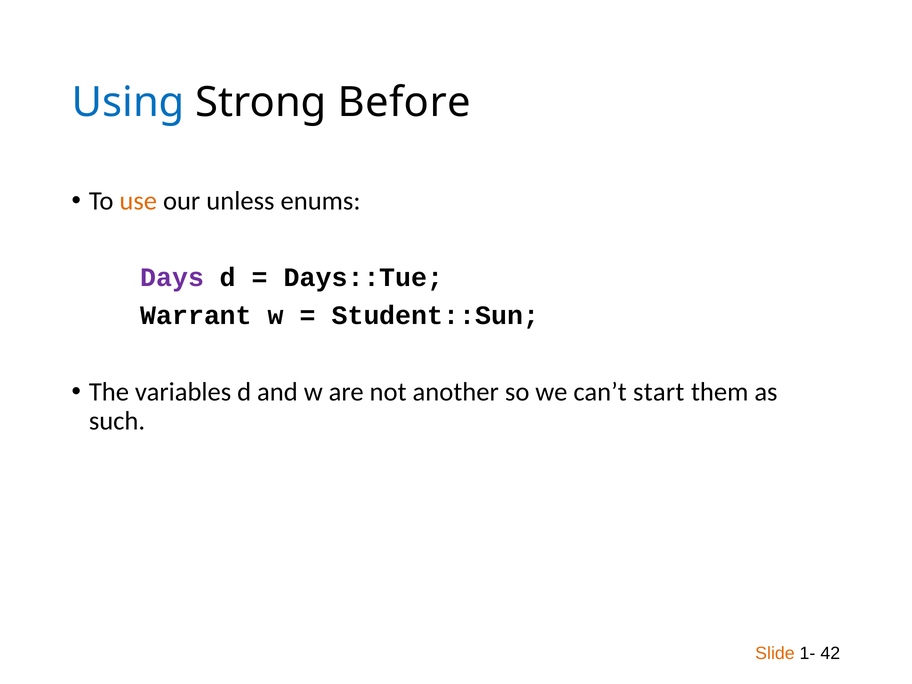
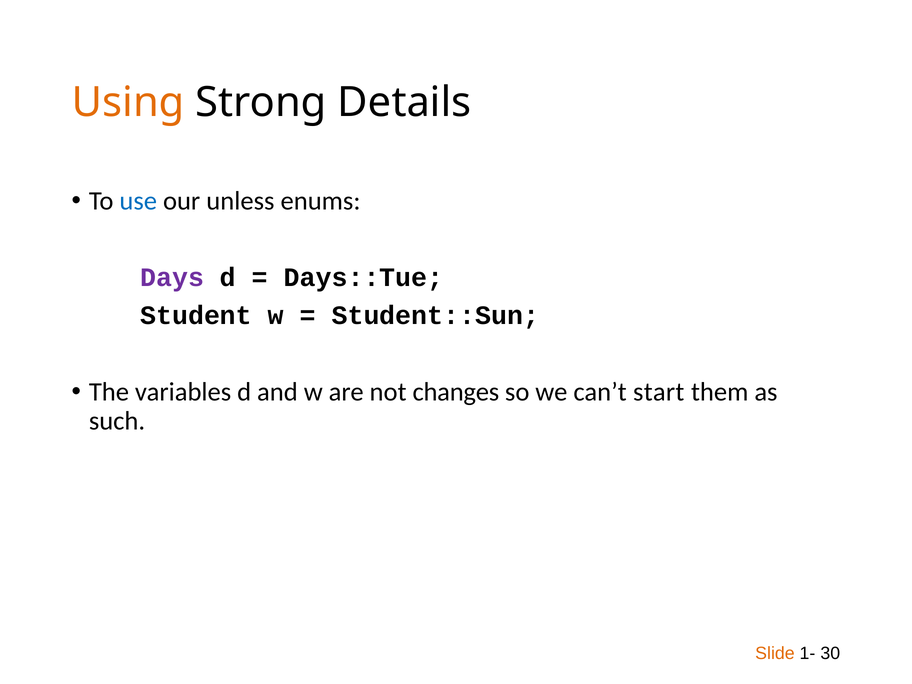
Using colour: blue -> orange
Before: Before -> Details
use colour: orange -> blue
Warrant: Warrant -> Student
another: another -> changes
42: 42 -> 30
